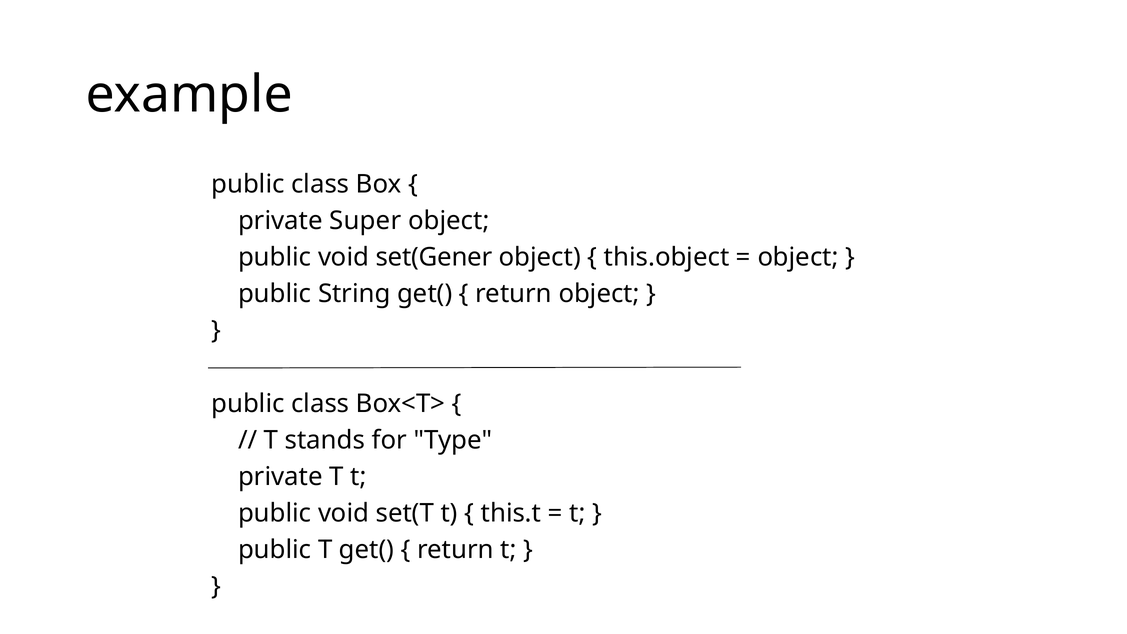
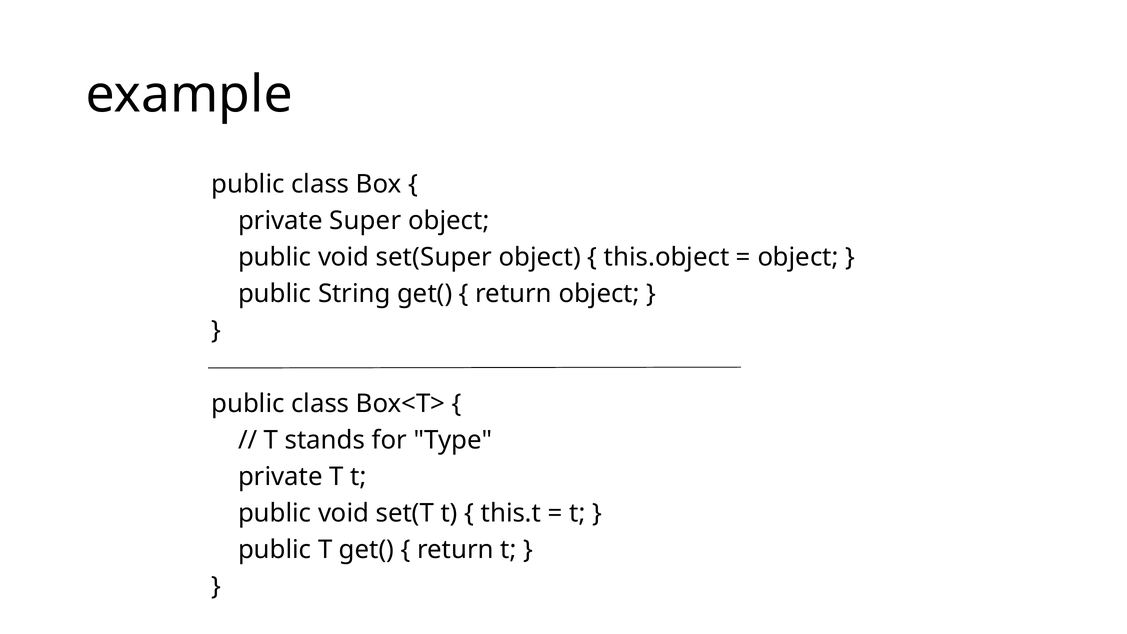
set(Gener: set(Gener -> set(Super
